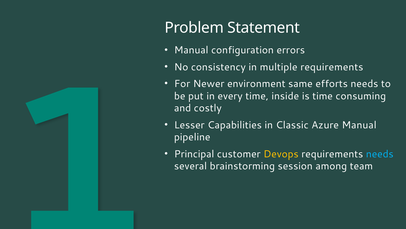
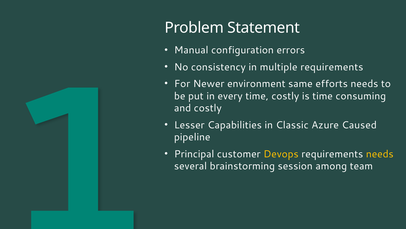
time inside: inside -> costly
Azure Manual: Manual -> Caused
needs at (380, 154) colour: light blue -> yellow
